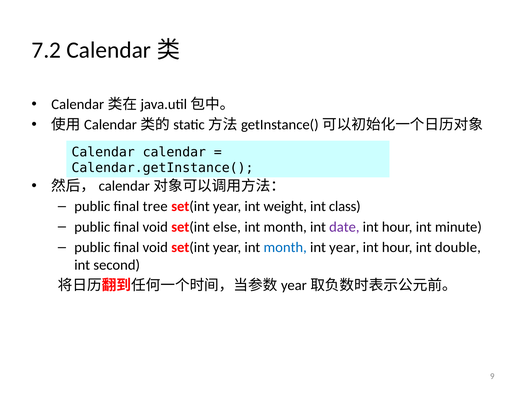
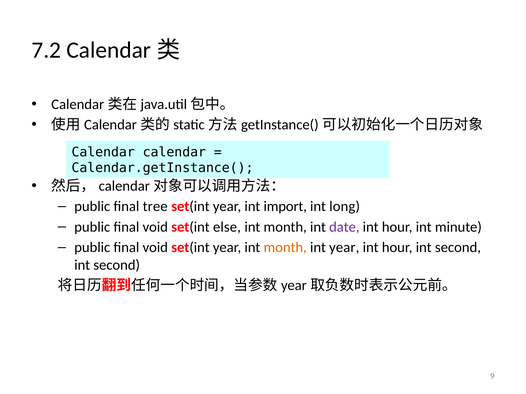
weight: weight -> import
class: class -> long
month at (285, 248) colour: blue -> orange
hour int double: double -> second
